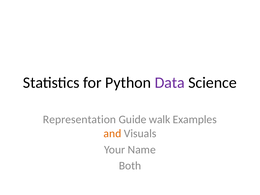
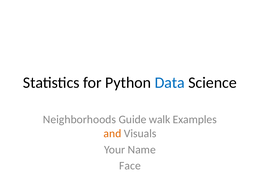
Data colour: purple -> blue
Representation: Representation -> Neighborhoods
Both: Both -> Face
